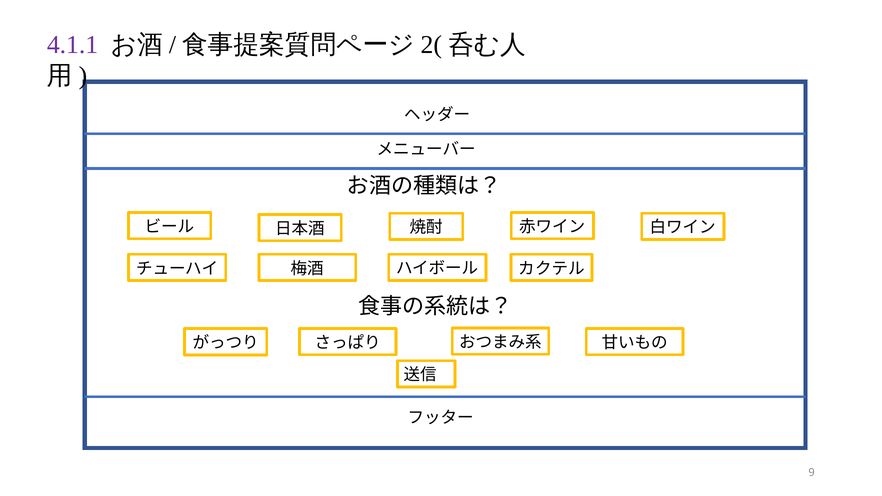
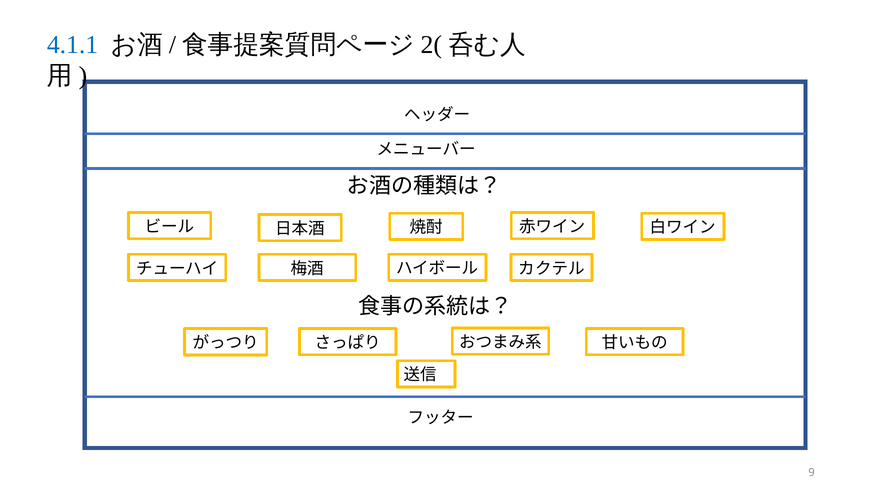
4.1.1 colour: purple -> blue
